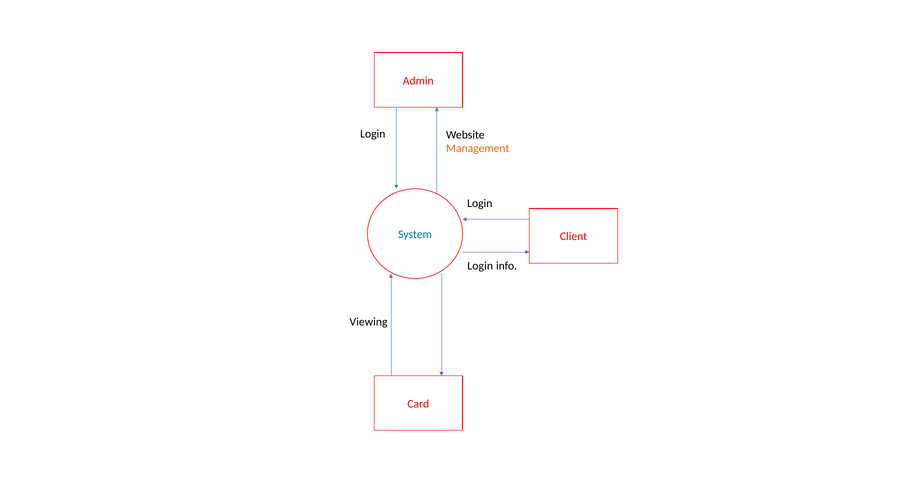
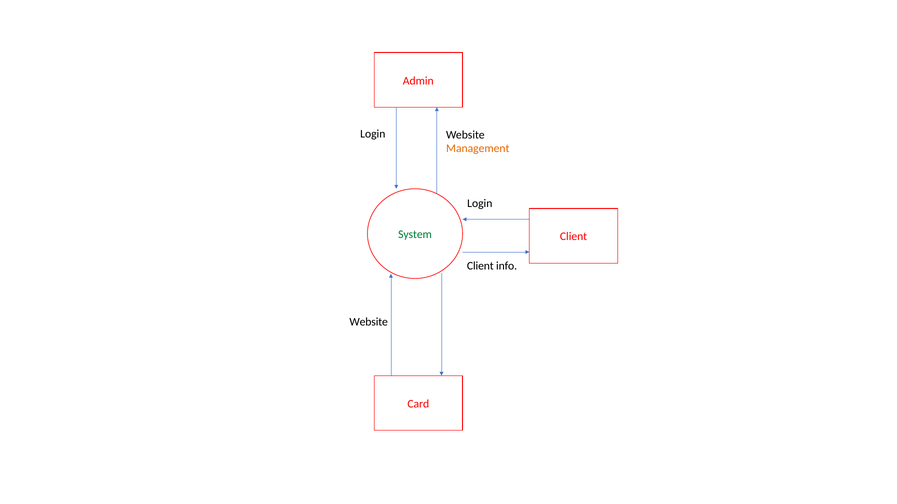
System colour: blue -> green
Login at (480, 266): Login -> Client
Viewing at (369, 322): Viewing -> Website
